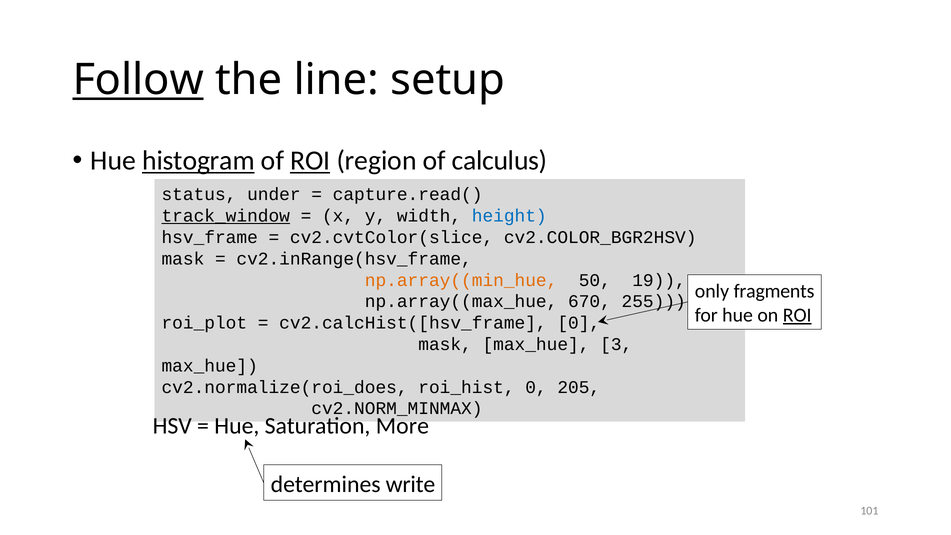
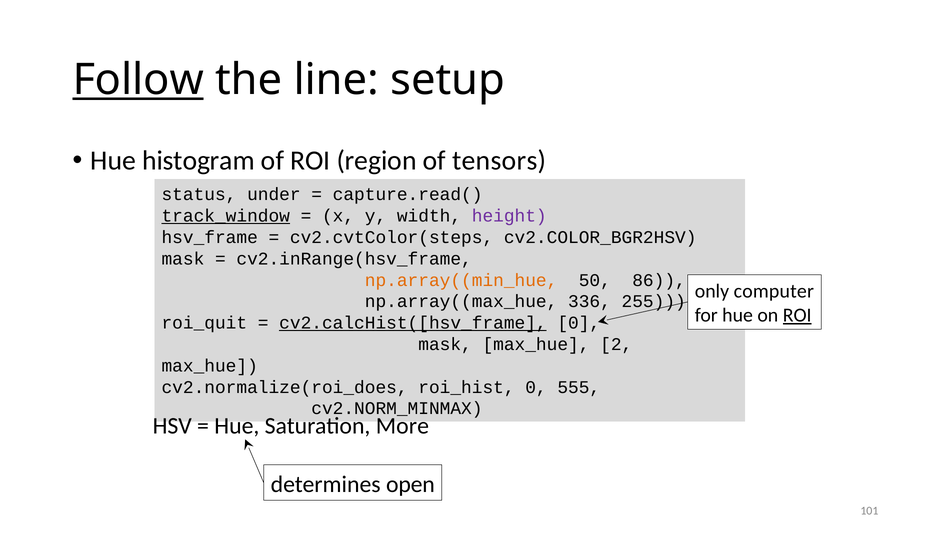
histogram underline: present -> none
ROI at (310, 161) underline: present -> none
calculus: calculus -> tensors
height colour: blue -> purple
cv2.cvtColor(slice: cv2.cvtColor(slice -> cv2.cvtColor(steps
19: 19 -> 86
fragments: fragments -> computer
670: 670 -> 336
roi_plot: roi_plot -> roi_quit
cv2.calcHist([hsv_frame underline: none -> present
3: 3 -> 2
205: 205 -> 555
write: write -> open
